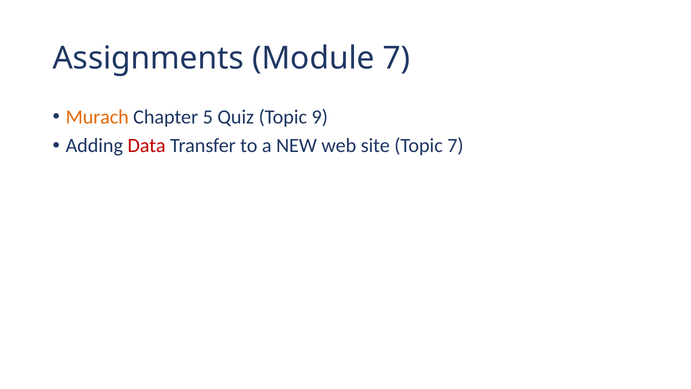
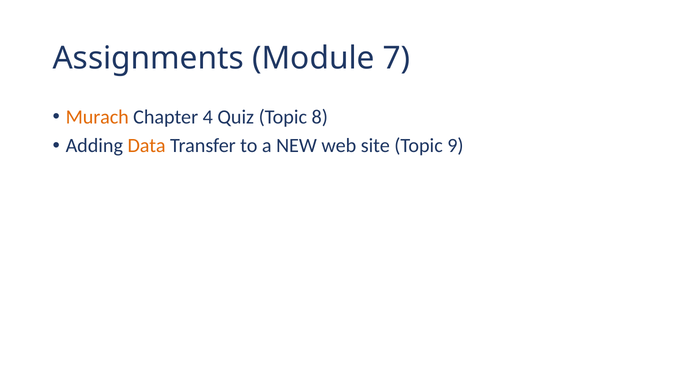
5: 5 -> 4
9: 9 -> 8
Data colour: red -> orange
Topic 7: 7 -> 9
